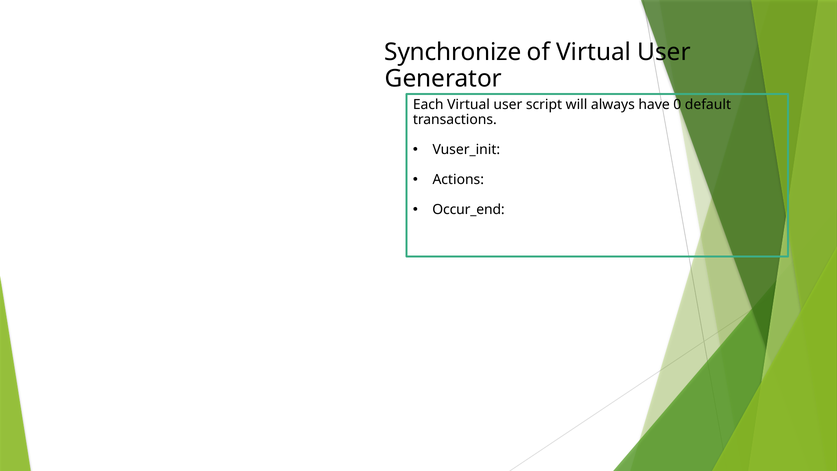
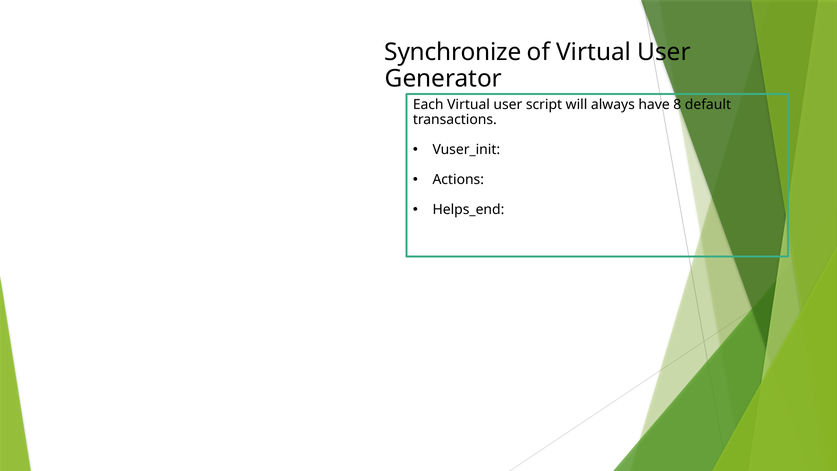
0: 0 -> 8
Occur_end: Occur_end -> Helps_end
